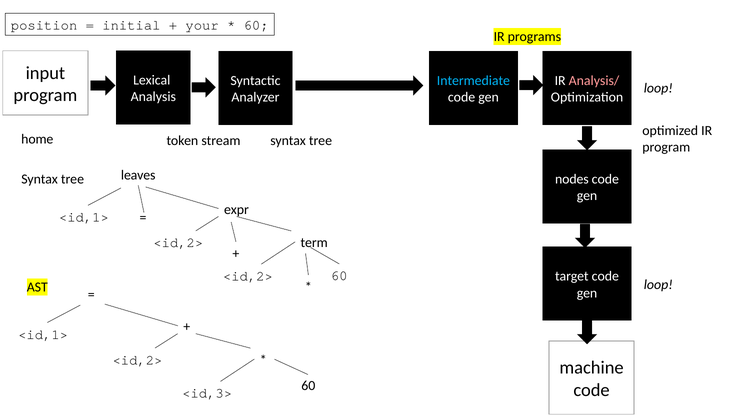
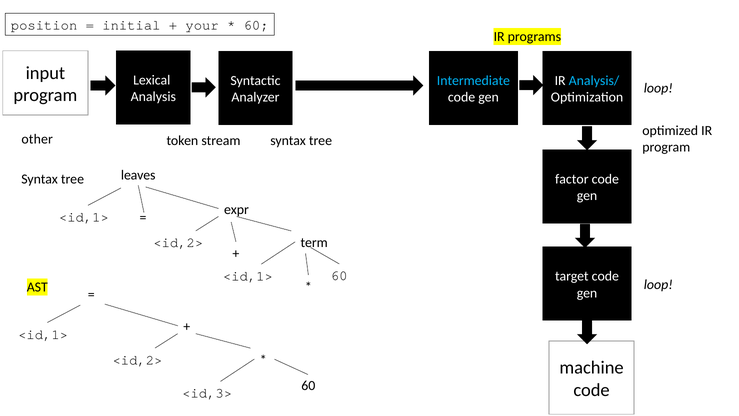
Analysis/ colour: pink -> light blue
home: home -> other
nodes: nodes -> factor
<id,2> at (248, 276): <id,2> -> <id,1>
